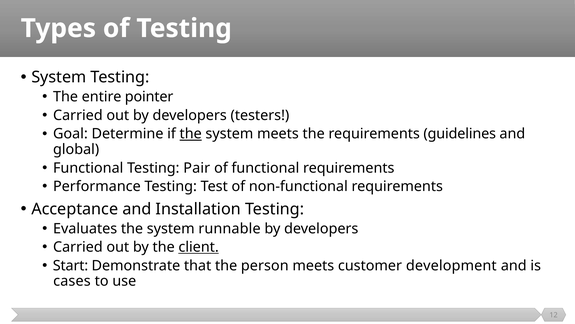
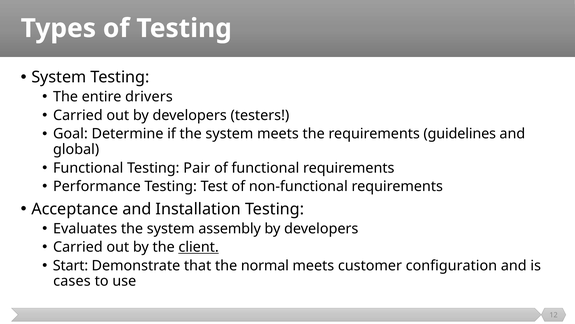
pointer: pointer -> drivers
the at (191, 134) underline: present -> none
runnable: runnable -> assembly
person: person -> normal
development: development -> configuration
